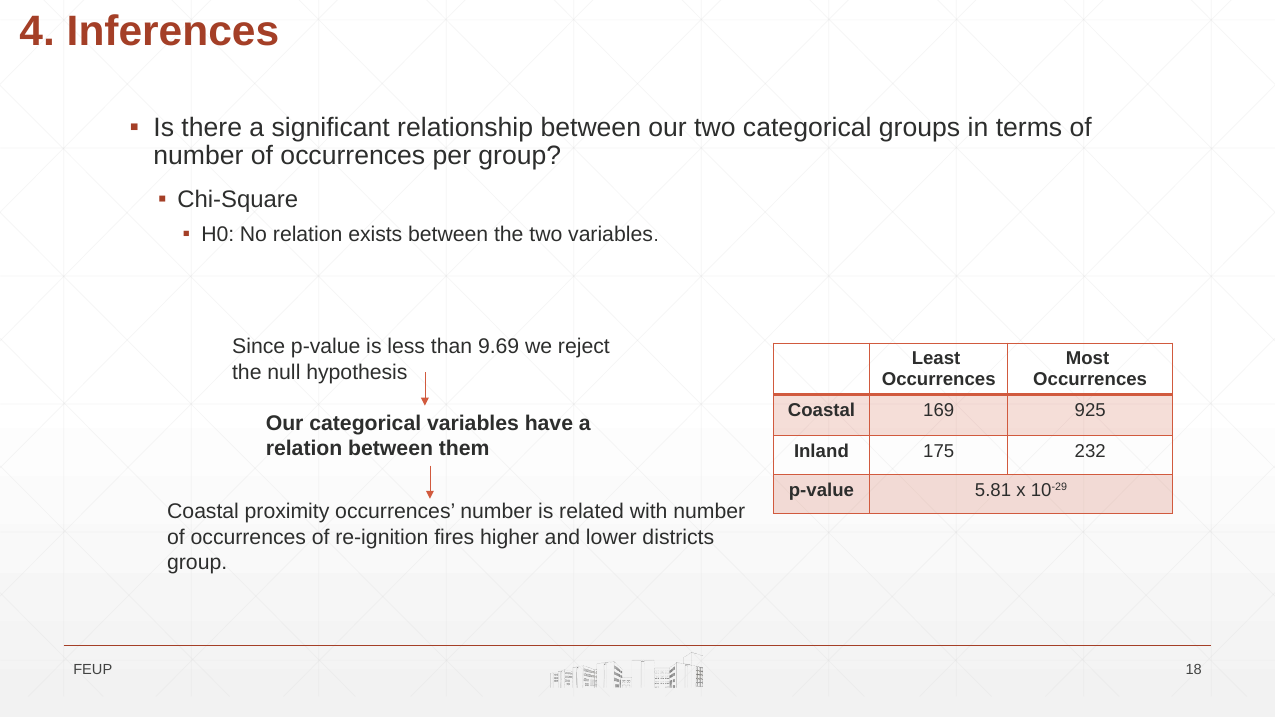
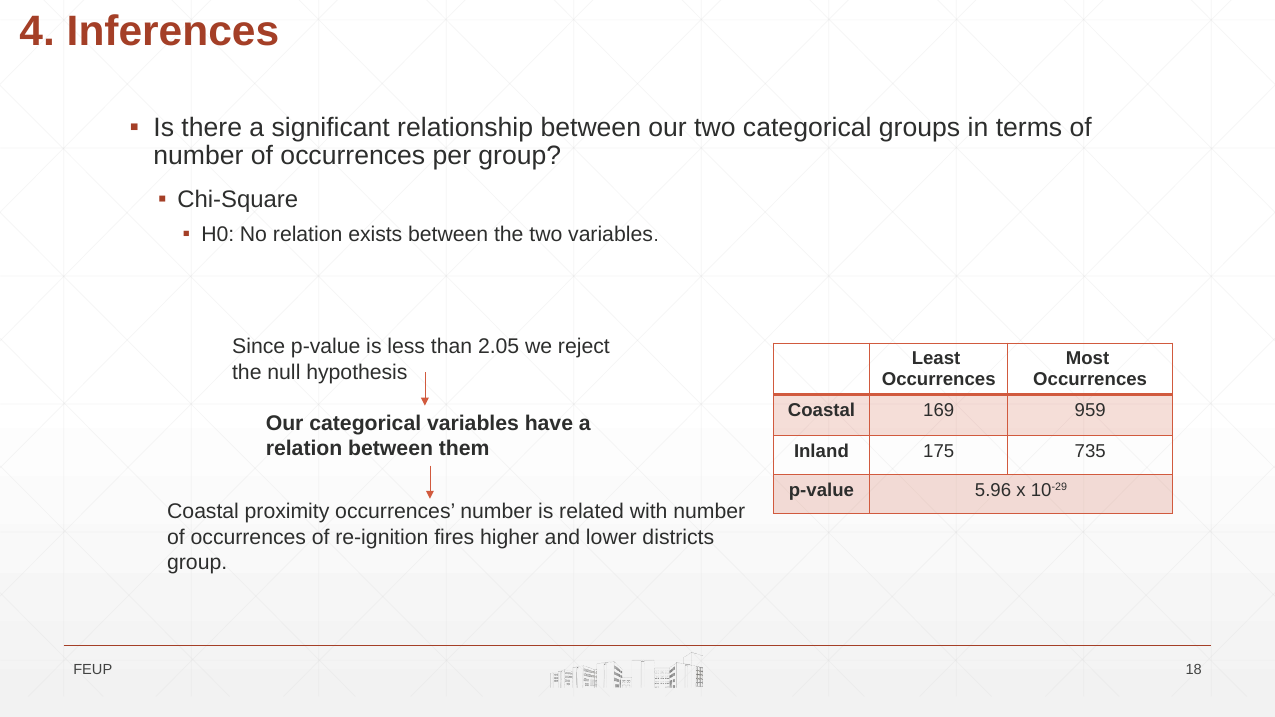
9.69: 9.69 -> 2.05
925: 925 -> 959
232: 232 -> 735
5.81: 5.81 -> 5.96
